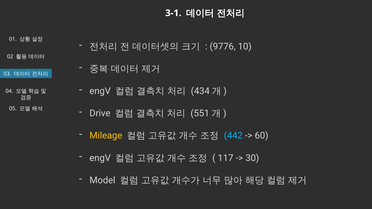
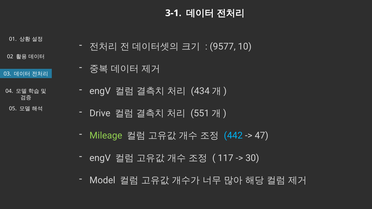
9776: 9776 -> 9577
Mileage colour: yellow -> light green
60: 60 -> 47
